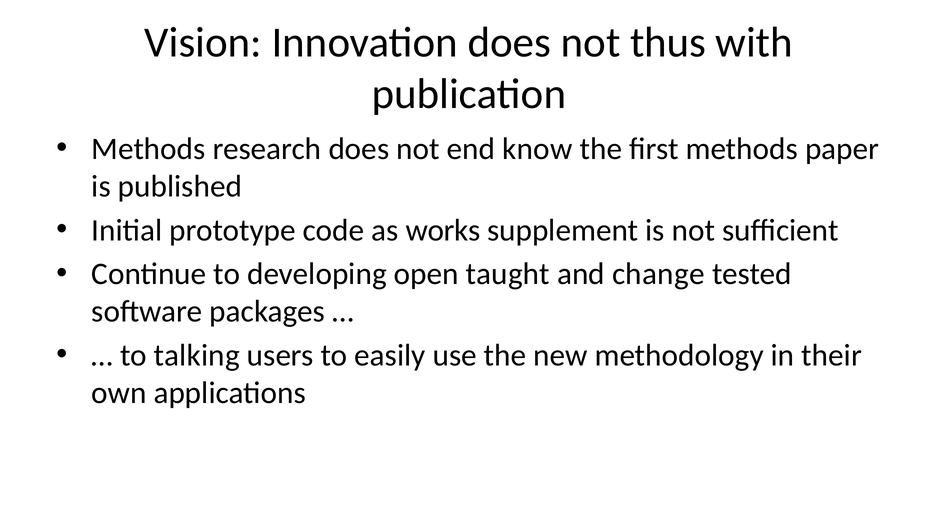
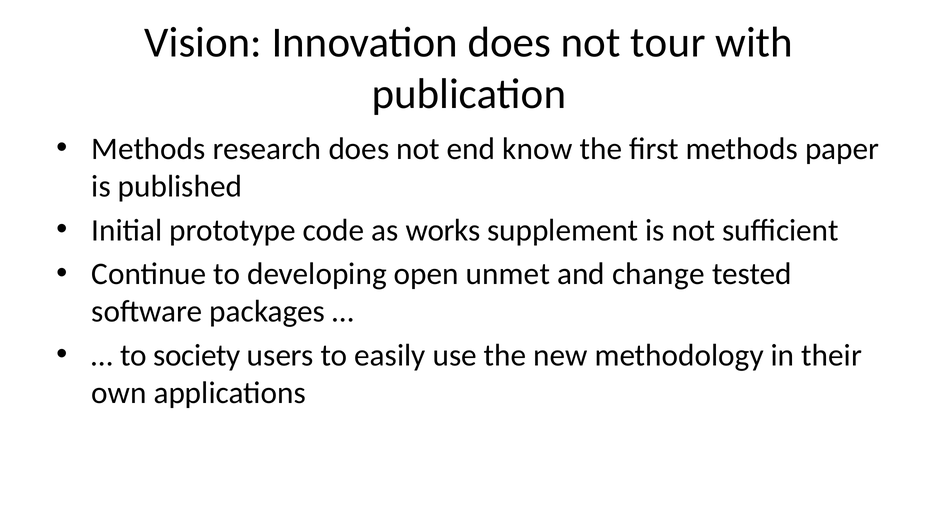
thus: thus -> tour
taught: taught -> unmet
talking: talking -> society
